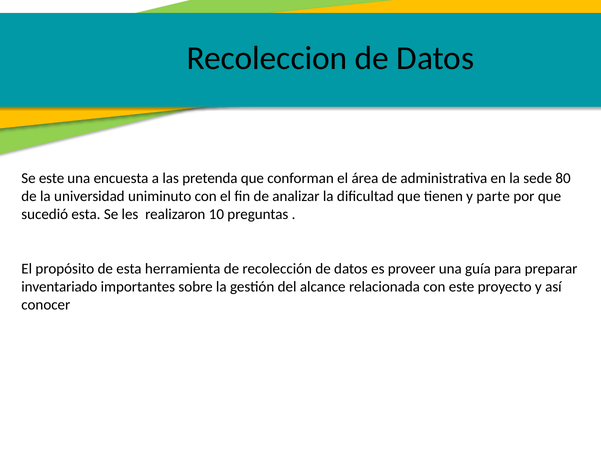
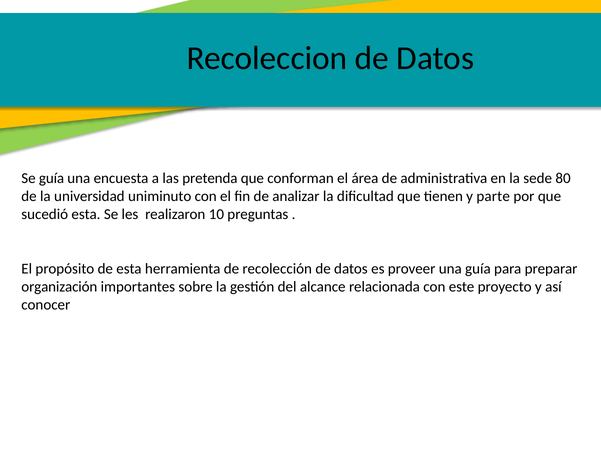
Se este: este -> guía
inventariado: inventariado -> organización
